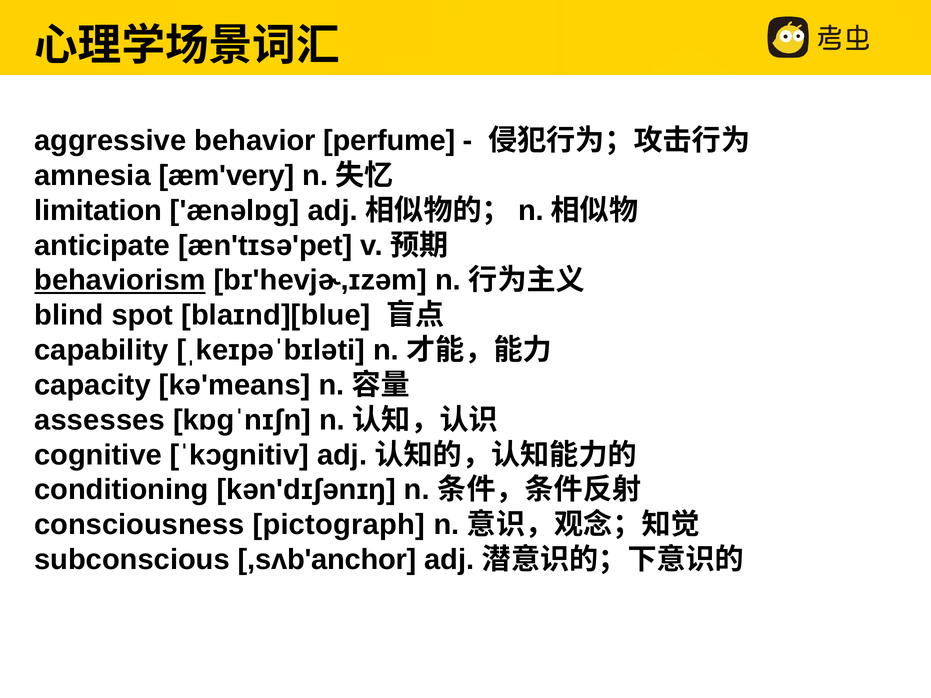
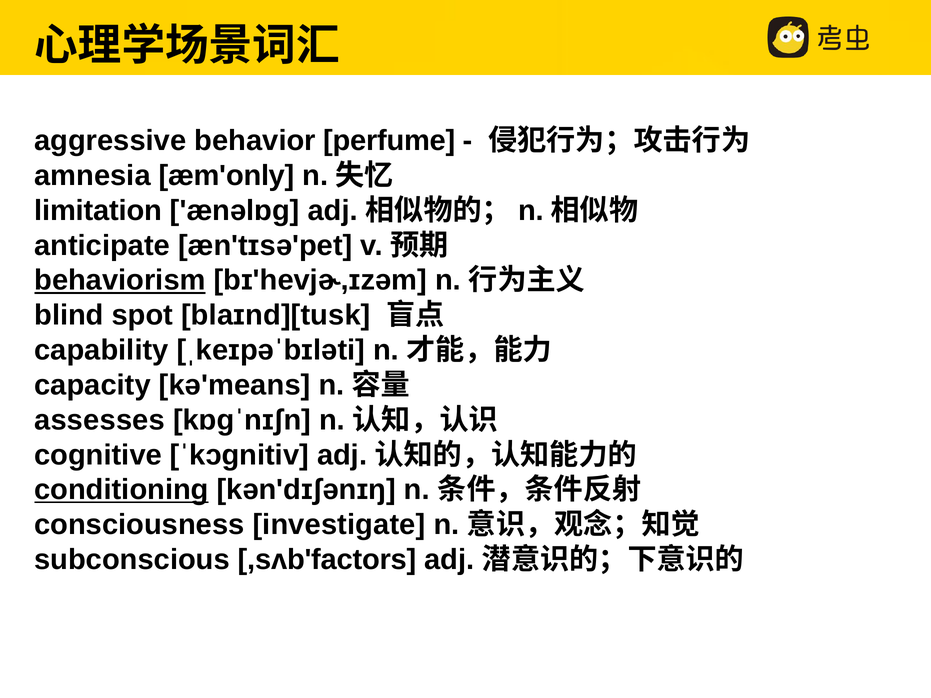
æm'very: æm'very -> æm'only
blaɪnd][blue: blaɪnd][blue -> blaɪnd][tusk
conditioning underline: none -> present
pictograph: pictograph -> investigate
,sʌb'anchor: ,sʌb'anchor -> ,sʌb'factors
